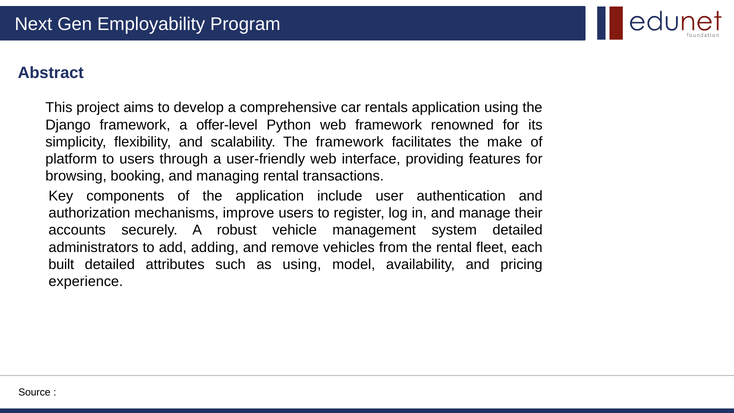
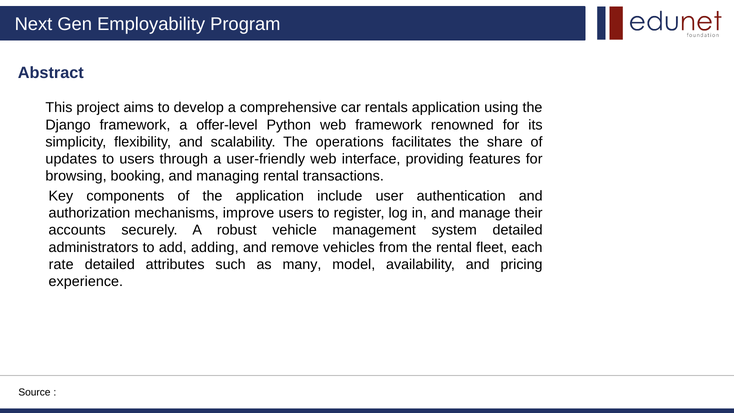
The framework: framework -> operations
make: make -> share
platform: platform -> updates
built: built -> rate
as using: using -> many
